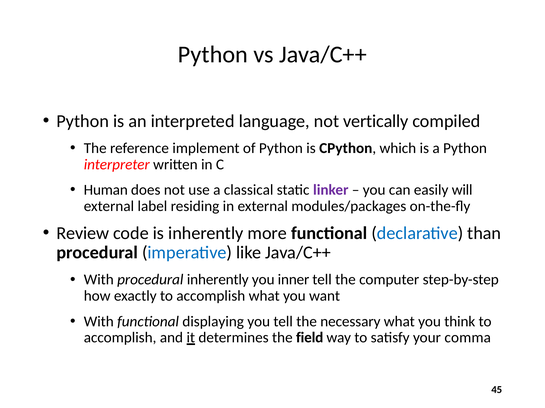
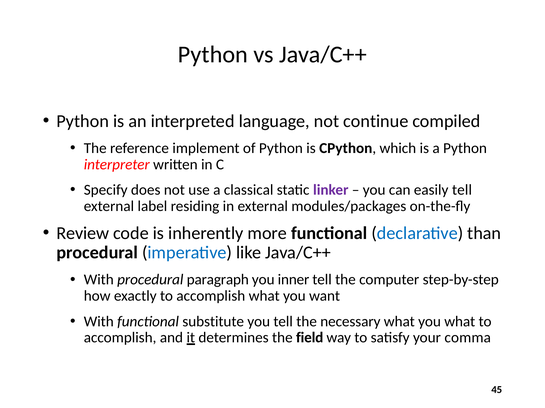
vertically: vertically -> continue
Human: Human -> Specify
easily will: will -> tell
procedural inherently: inherently -> paragraph
displaying: displaying -> substitute
you think: think -> what
